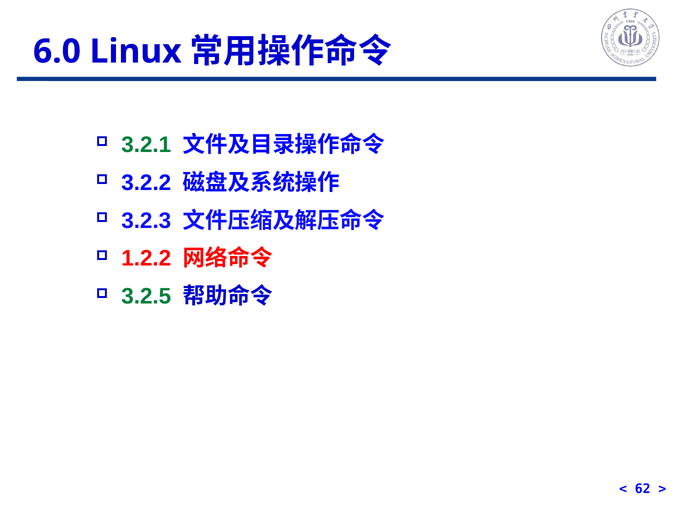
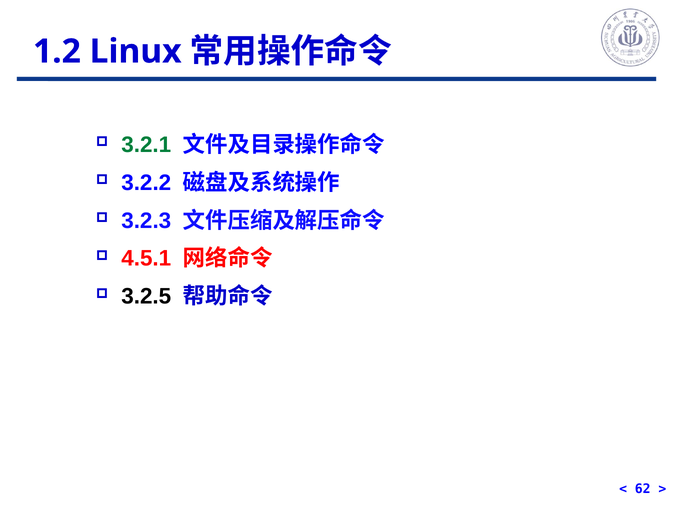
6.0: 6.0 -> 1.2
1.2.2: 1.2.2 -> 4.5.1
3.2.5 colour: green -> black
